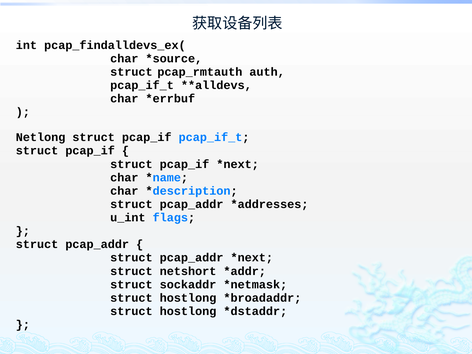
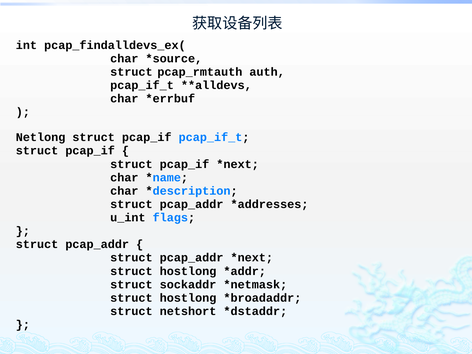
netshort at (188, 271): netshort -> hostlong
hostlong at (188, 311): hostlong -> netshort
